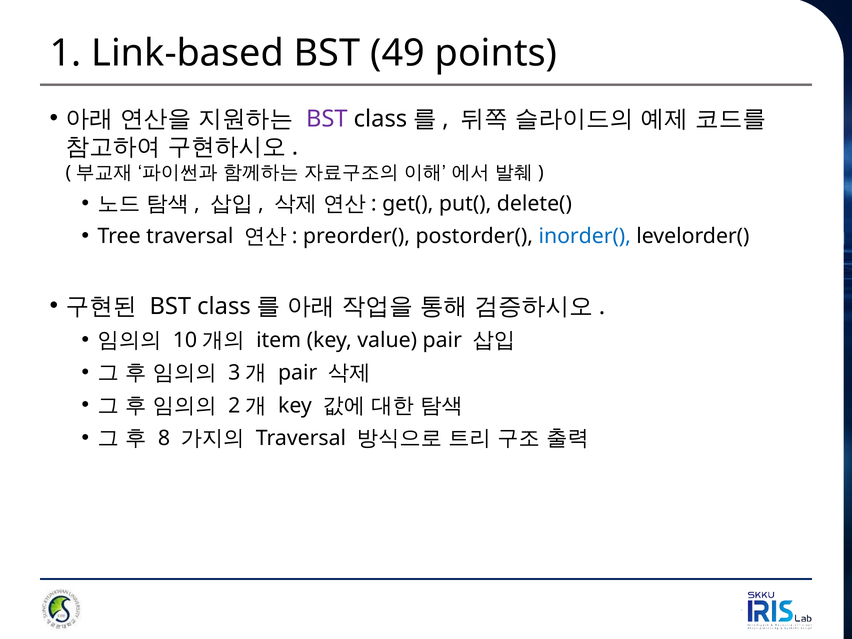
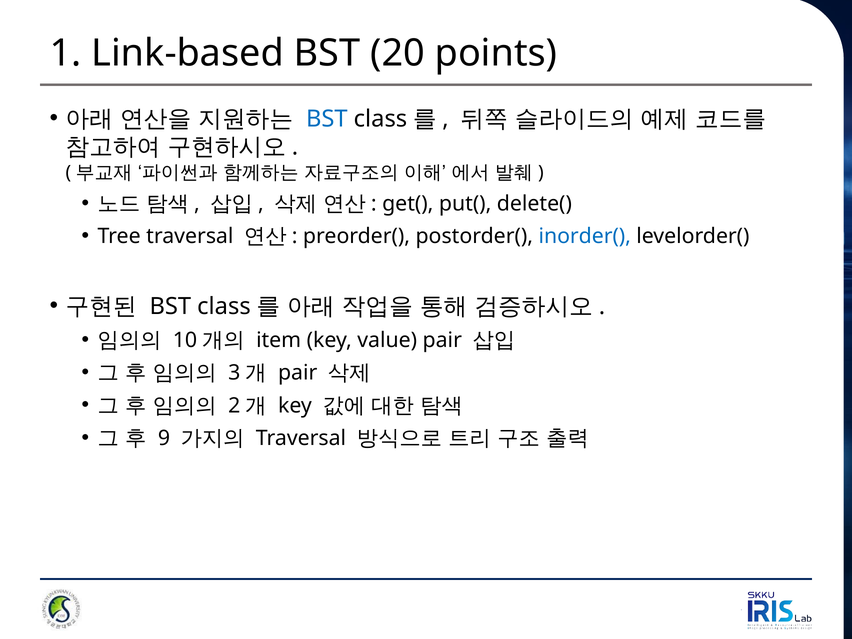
49: 49 -> 20
BST at (327, 119) colour: purple -> blue
8: 8 -> 9
